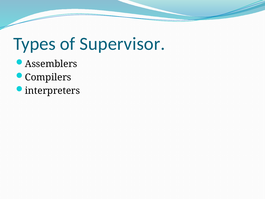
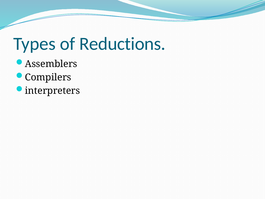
Supervisor: Supervisor -> Reductions
